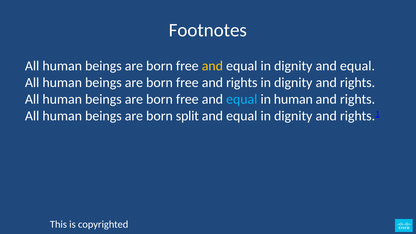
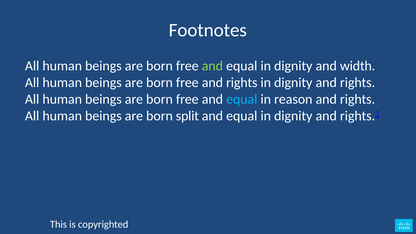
and at (212, 66) colour: yellow -> light green
dignity and equal: equal -> width
in human: human -> reason
